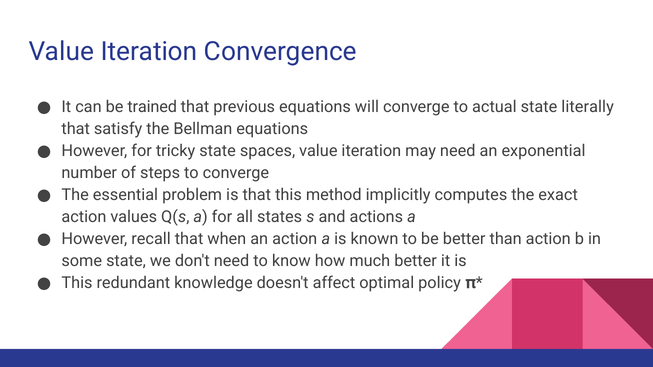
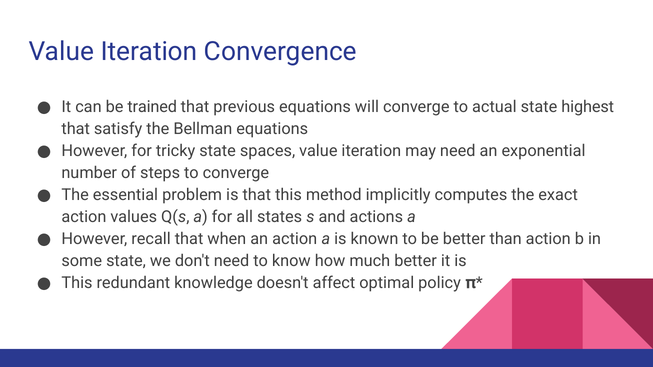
literally: literally -> highest
